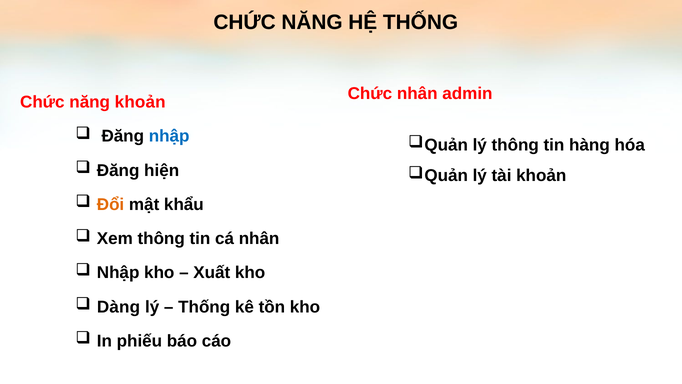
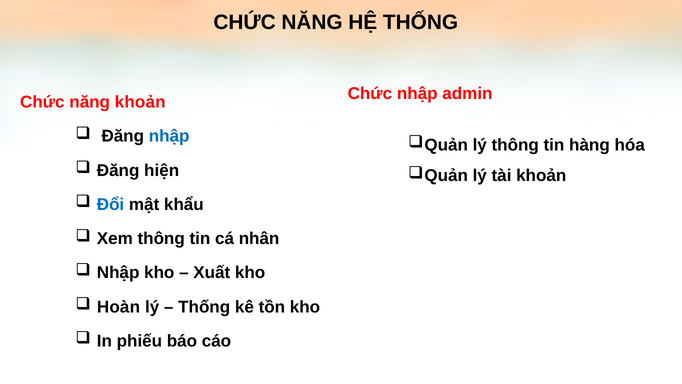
Chức nhân: nhân -> nhập
Đổi colour: orange -> blue
Dàng: Dàng -> Hoàn
